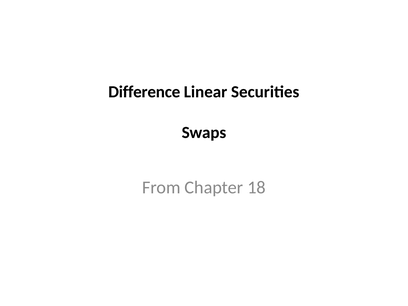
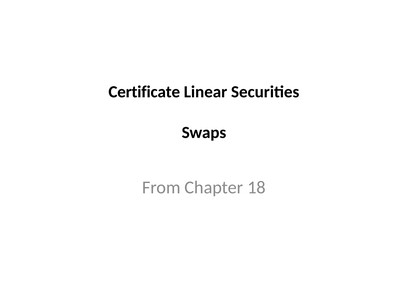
Difference: Difference -> Certificate
